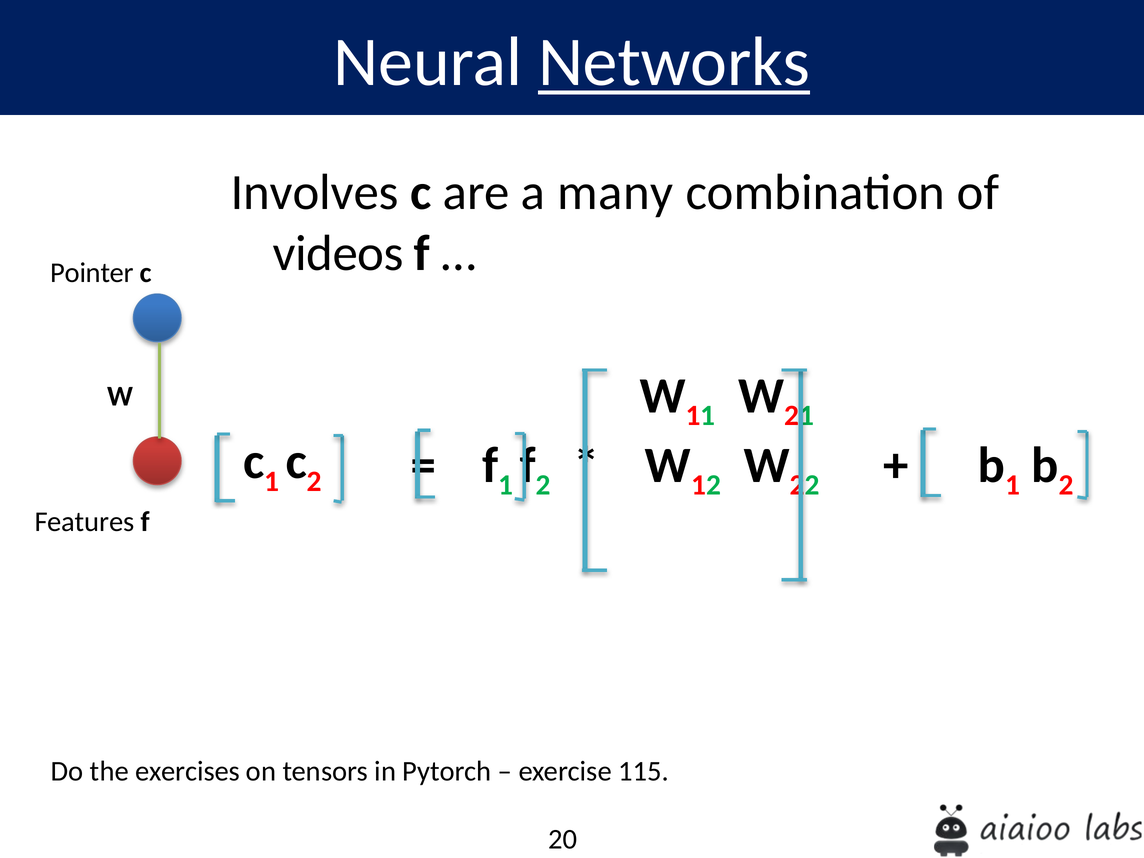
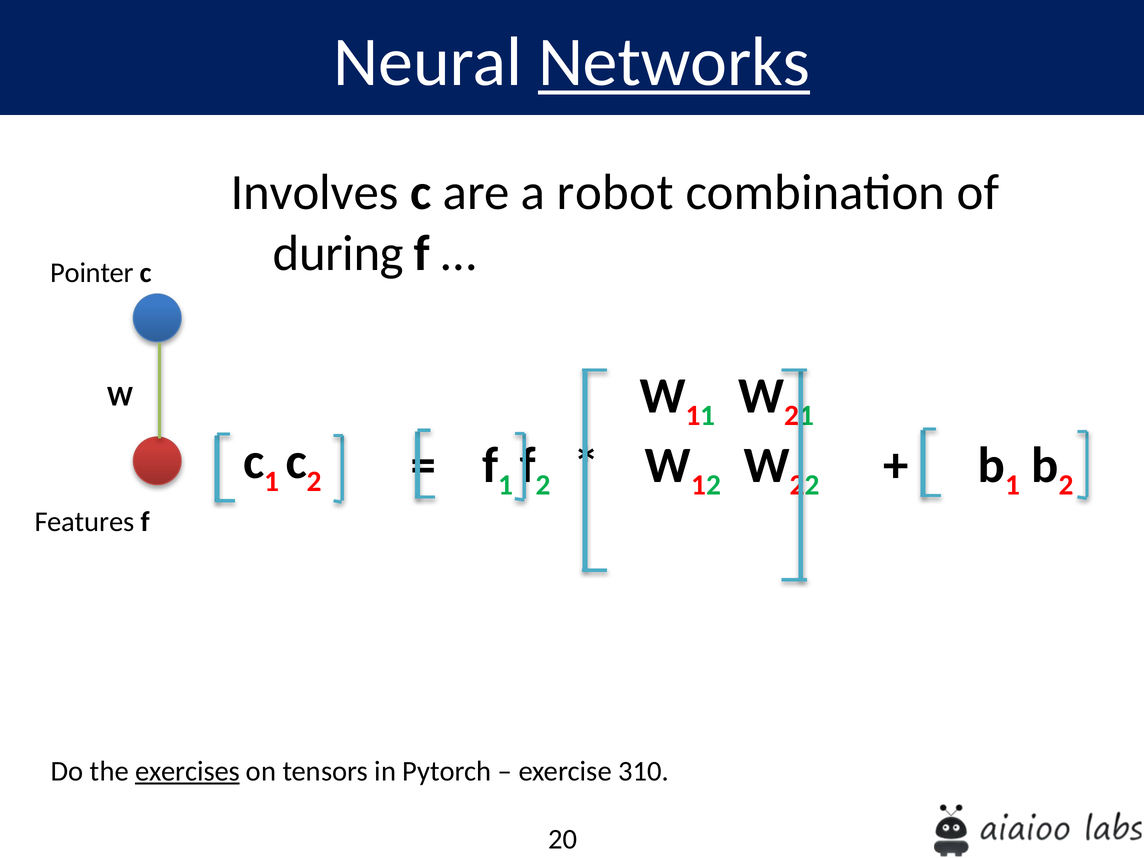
many: many -> robot
videos: videos -> during
exercises underline: none -> present
115: 115 -> 310
